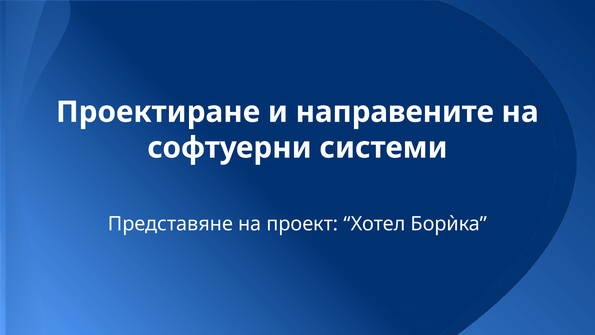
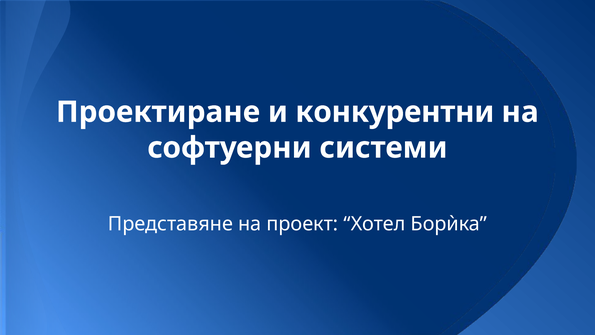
направените: направените -> конкурентни
